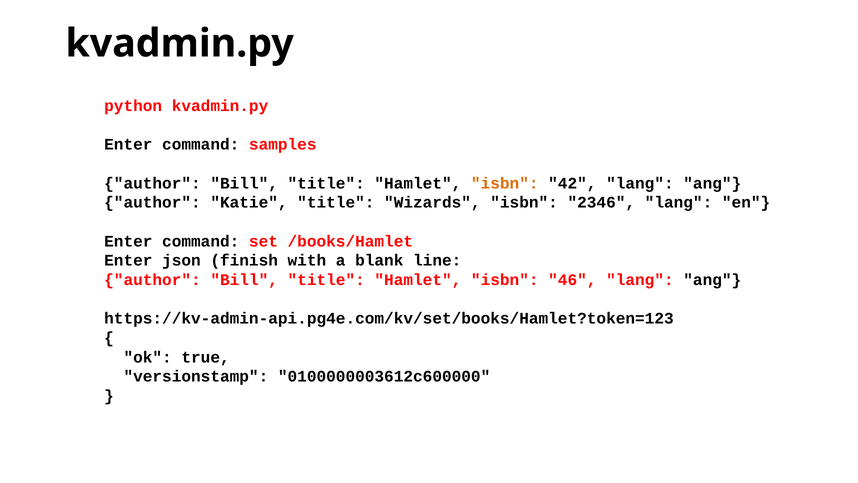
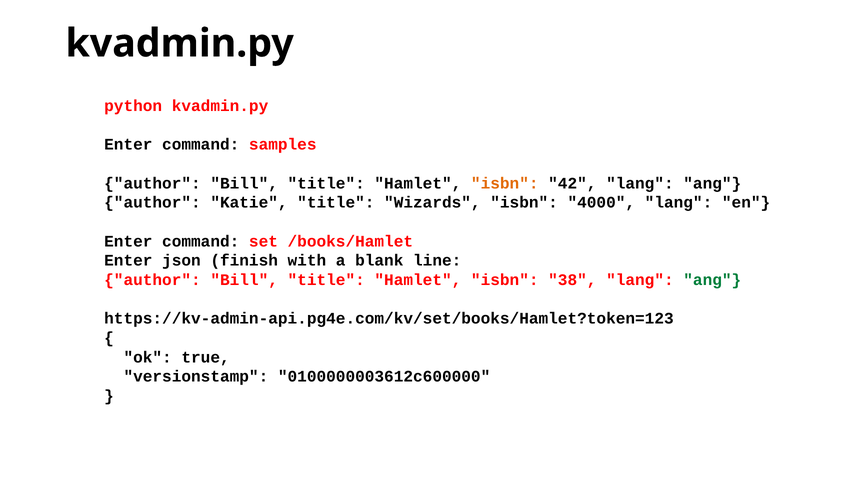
2346: 2346 -> 4000
46: 46 -> 38
ang at (712, 280) colour: black -> green
